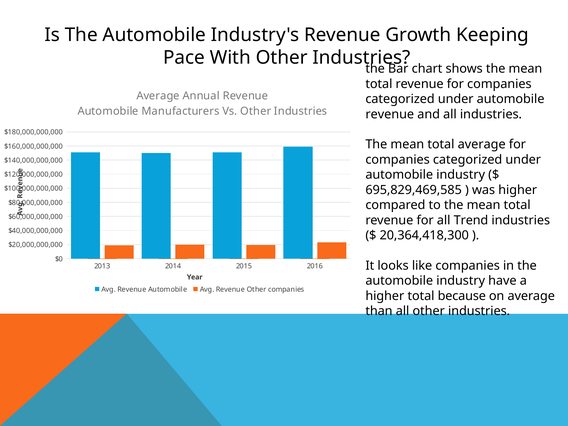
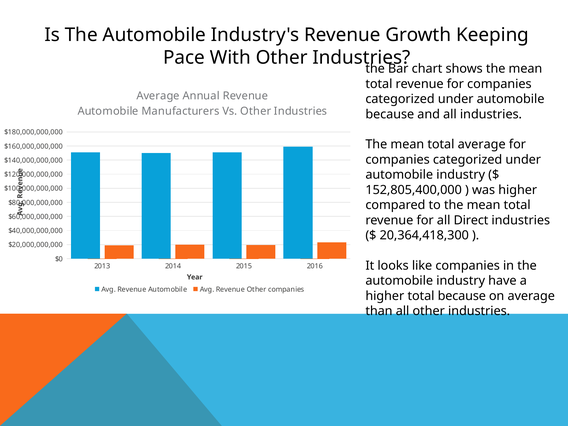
revenue at (390, 114): revenue -> because
695,829,469,585: 695,829,469,585 -> 152,805,400,000
Trend: Trend -> Direct
